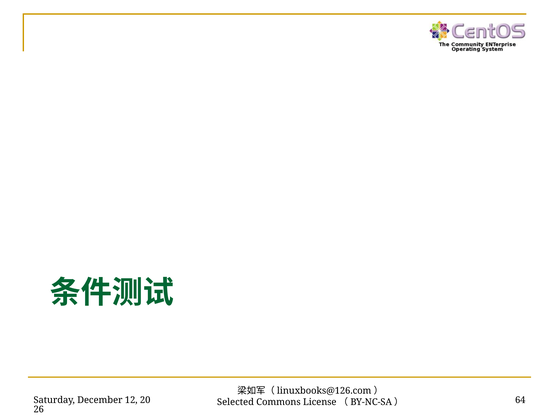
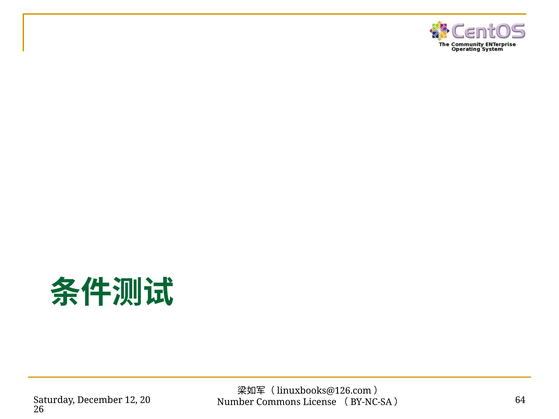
Selected: Selected -> Number
